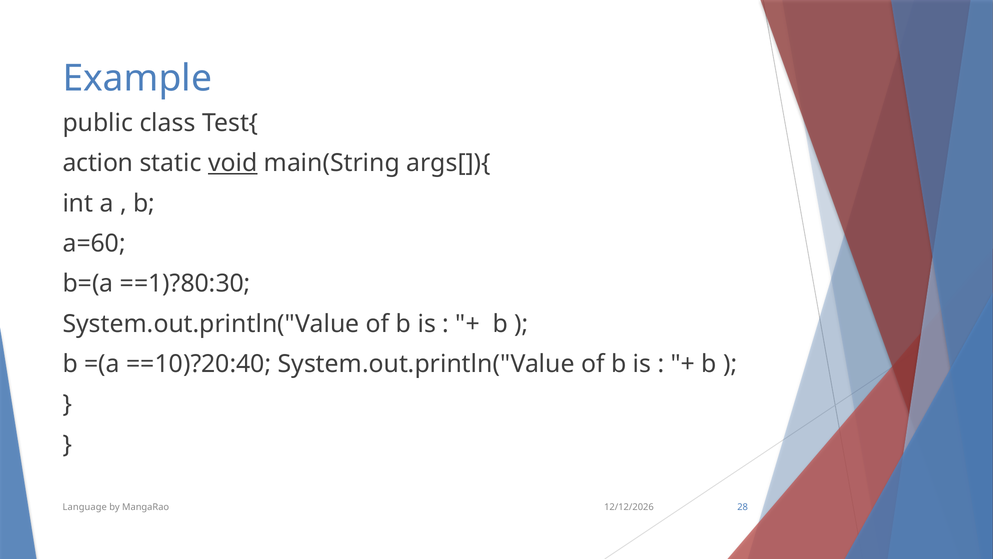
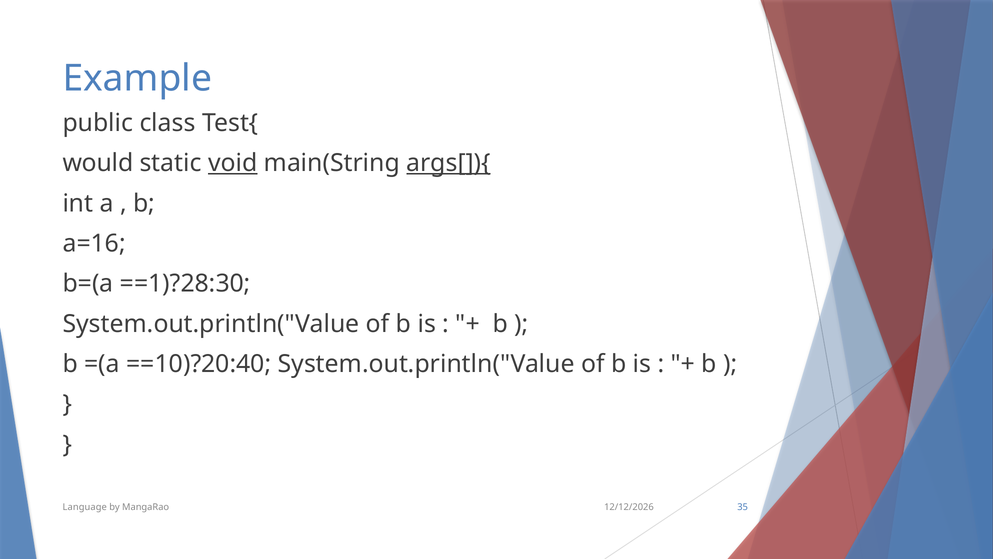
action: action -> would
args[]){ underline: none -> present
a=60: a=60 -> a=16
==1)?80:30: ==1)?80:30 -> ==1)?28:30
28: 28 -> 35
